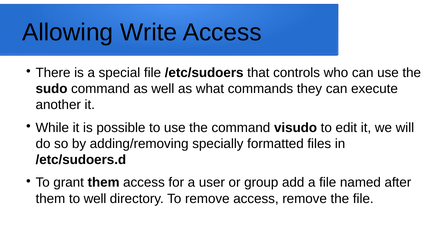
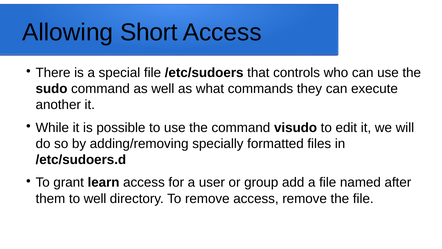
Write: Write -> Short
grant them: them -> learn
